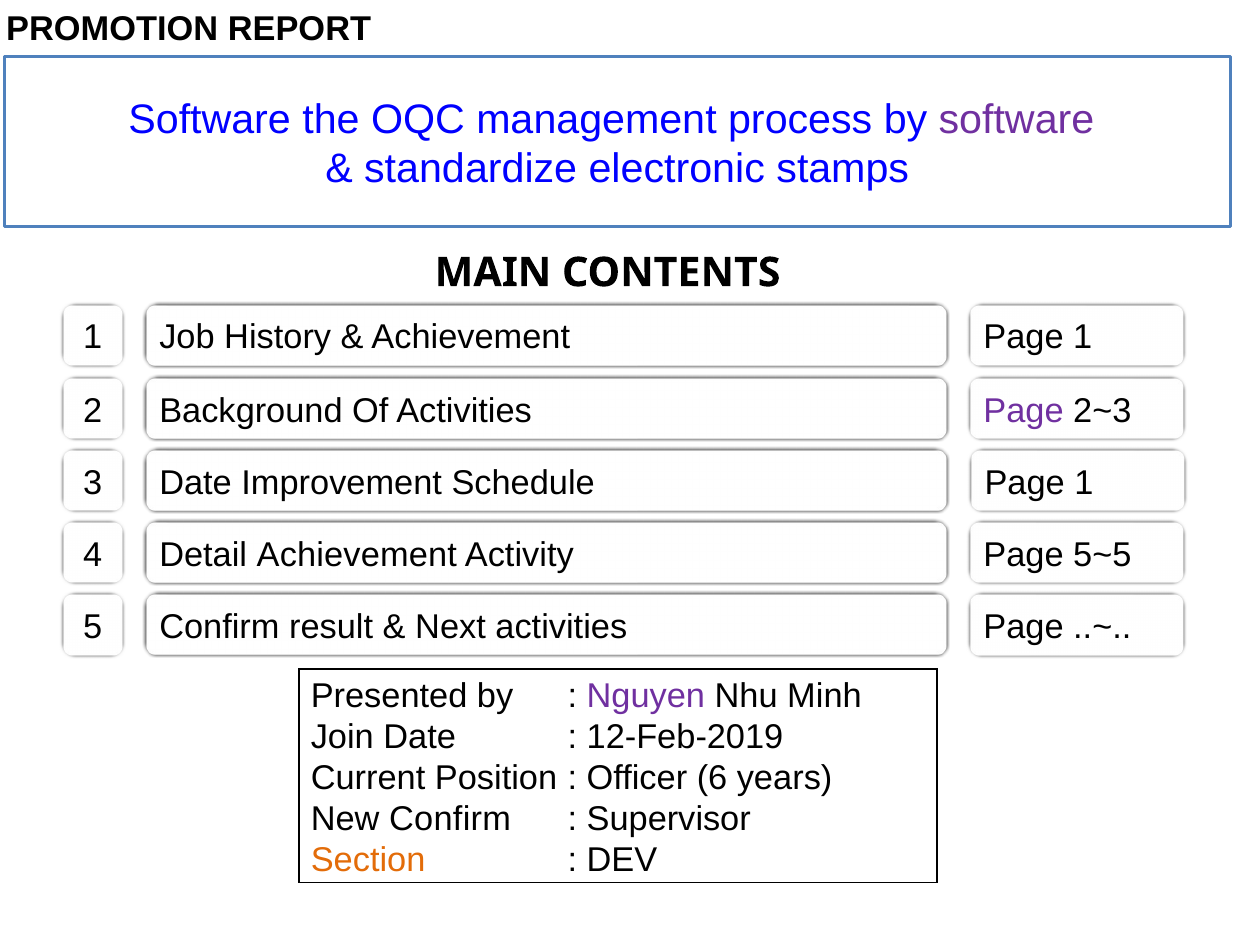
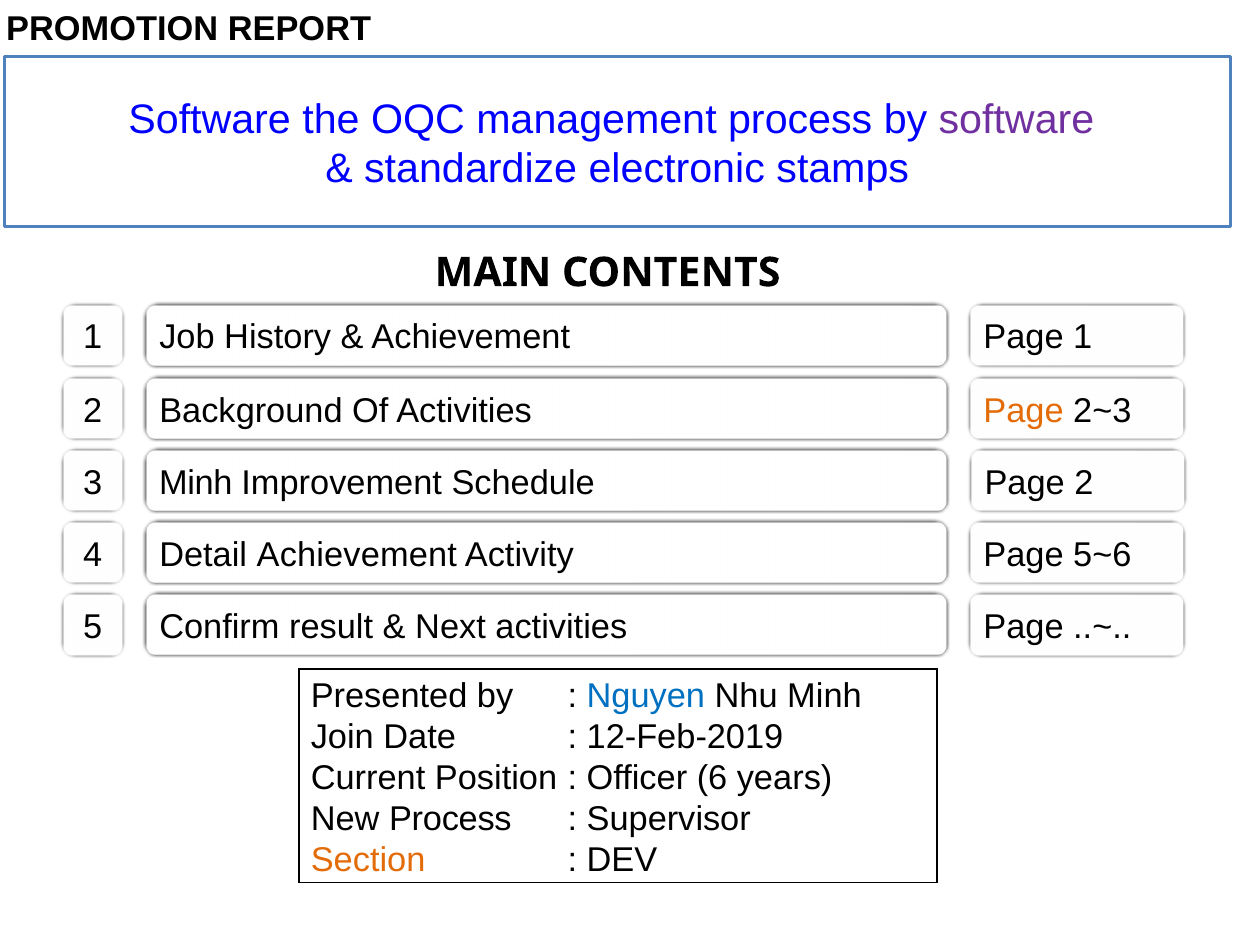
Page at (1024, 411) colour: purple -> orange
Date at (196, 483): Date -> Minh
1 at (1084, 483): 1 -> 2
5~5: 5~5 -> 5~6
Nguyen colour: purple -> blue
New Confirm: Confirm -> Process
